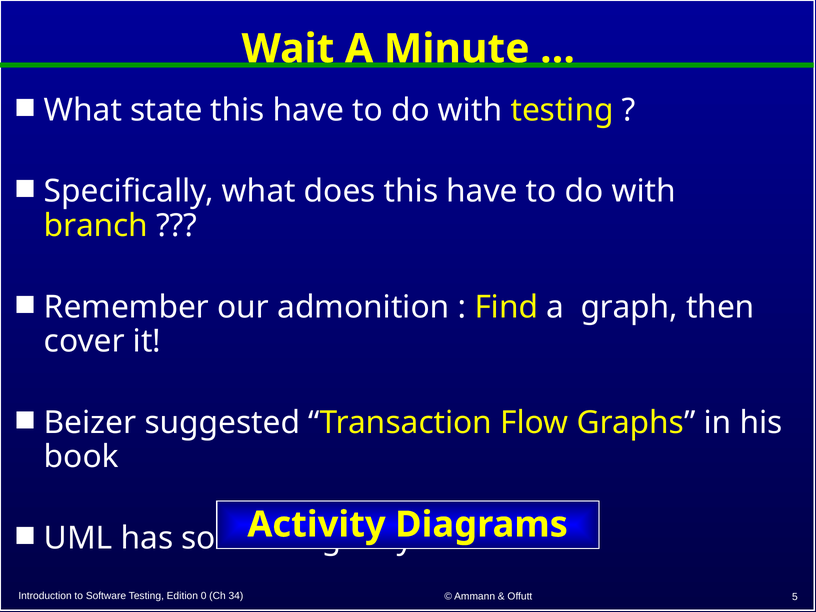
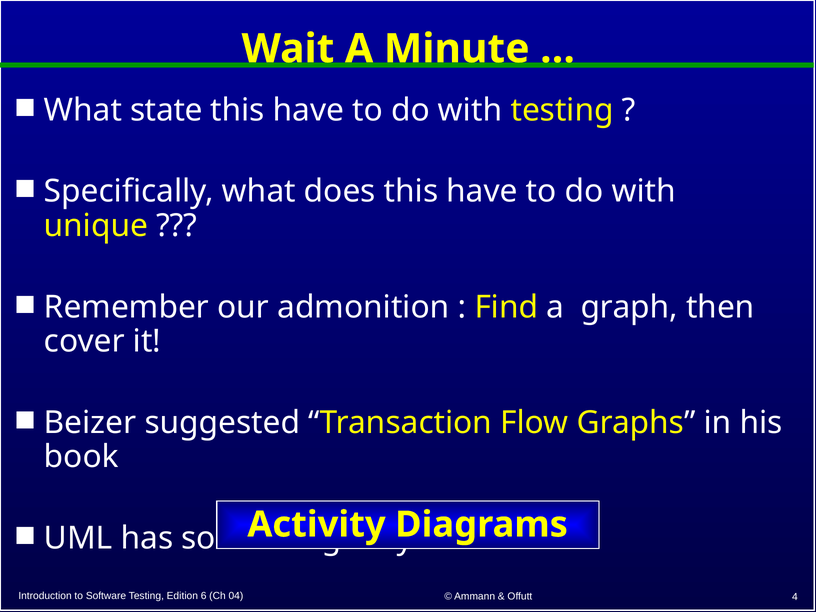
branch: branch -> unique
0: 0 -> 6
34: 34 -> 04
5: 5 -> 4
